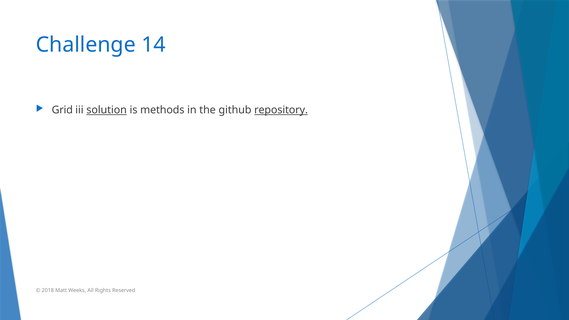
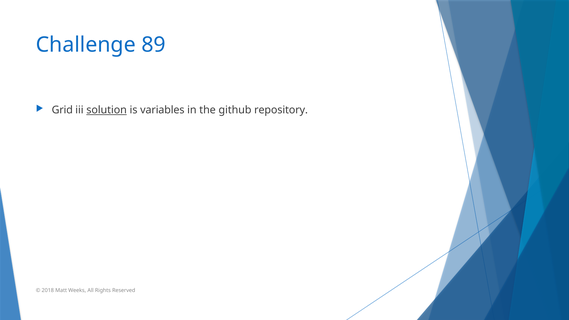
14: 14 -> 89
methods: methods -> variables
repository underline: present -> none
